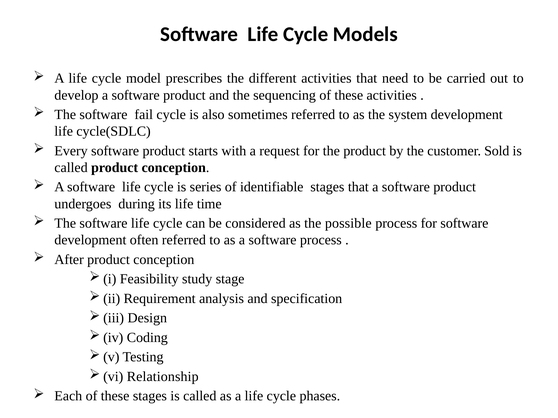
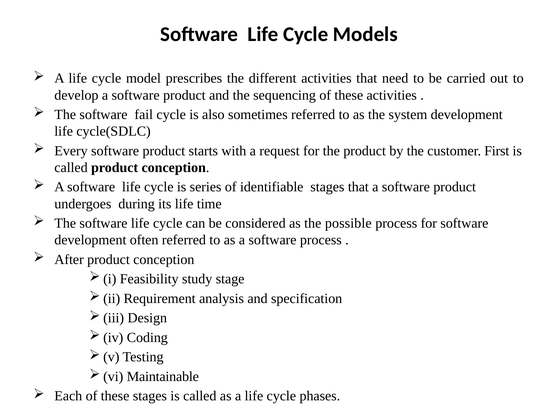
Sold: Sold -> First
Relationship: Relationship -> Maintainable
